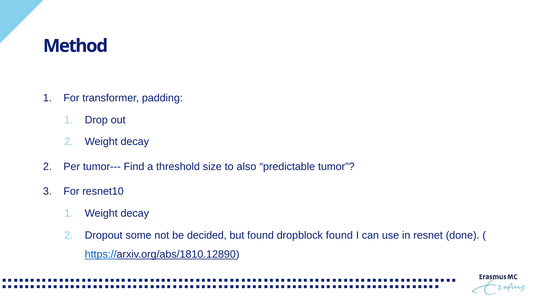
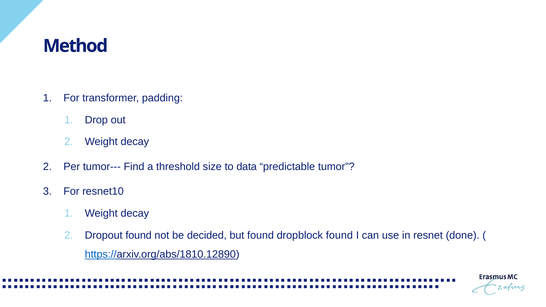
also: also -> data
Dropout some: some -> found
